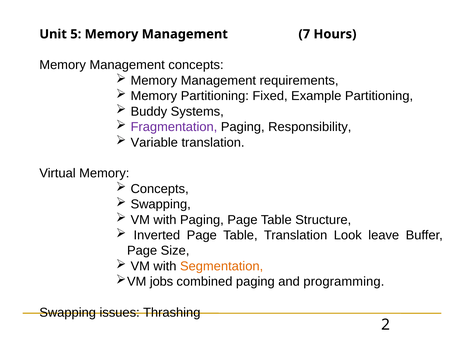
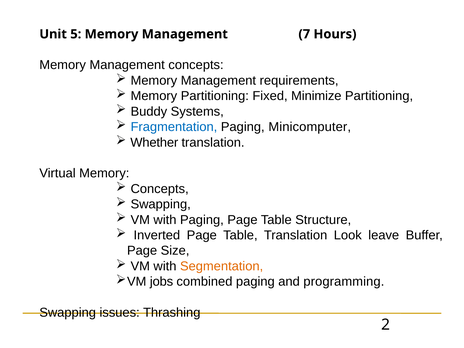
Example: Example -> Minimize
Fragmentation colour: purple -> blue
Responsibility: Responsibility -> Minicomputer
Variable: Variable -> Whether
